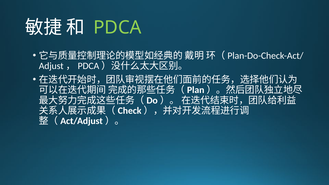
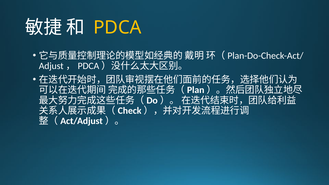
PDCA colour: light green -> yellow
